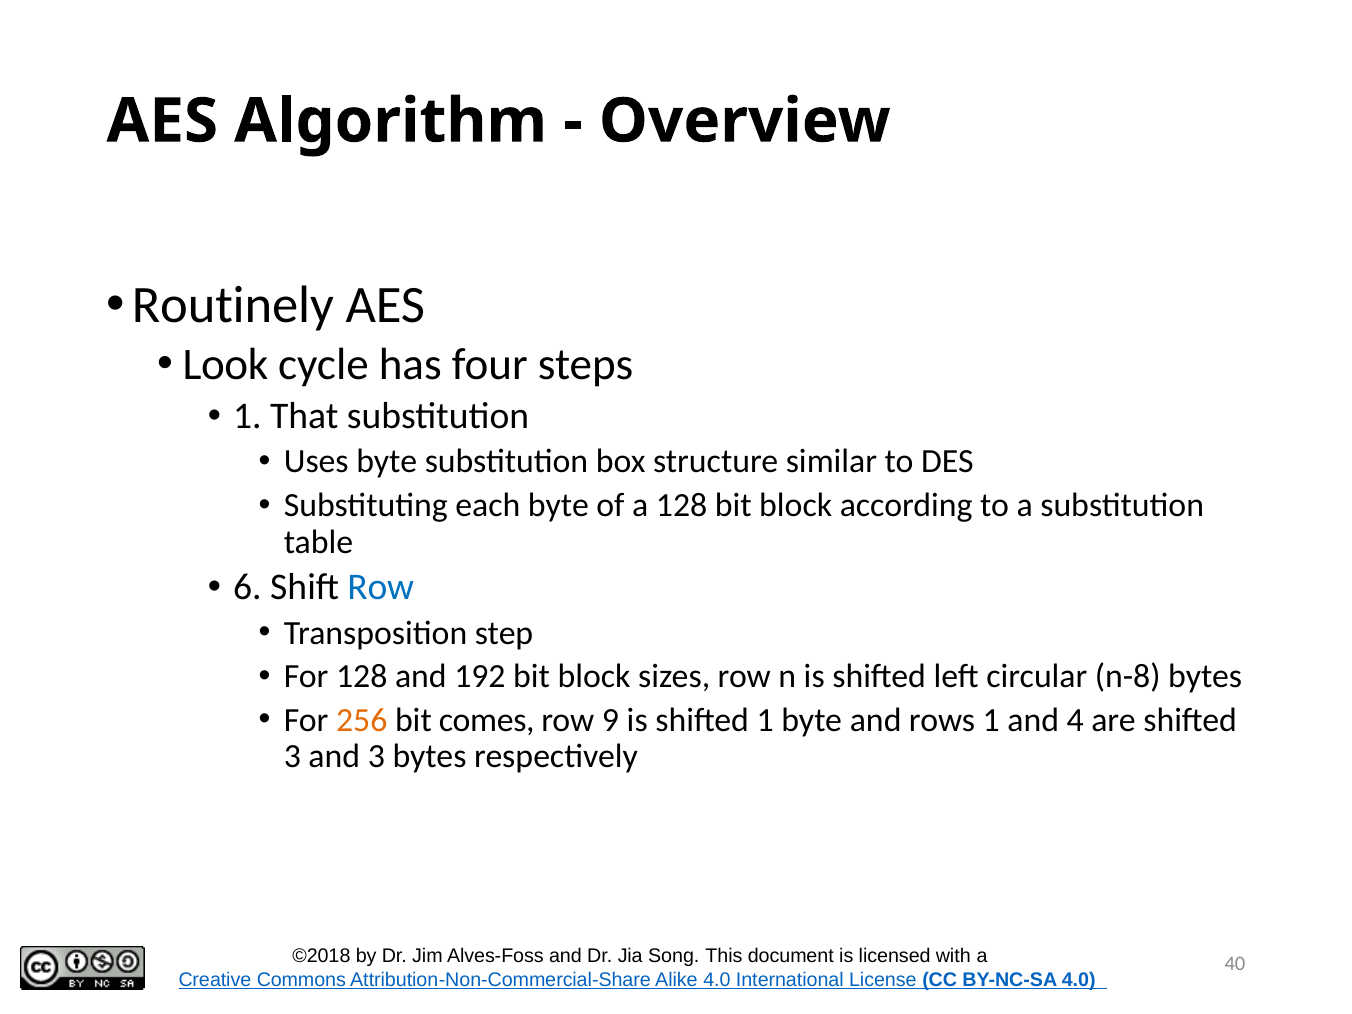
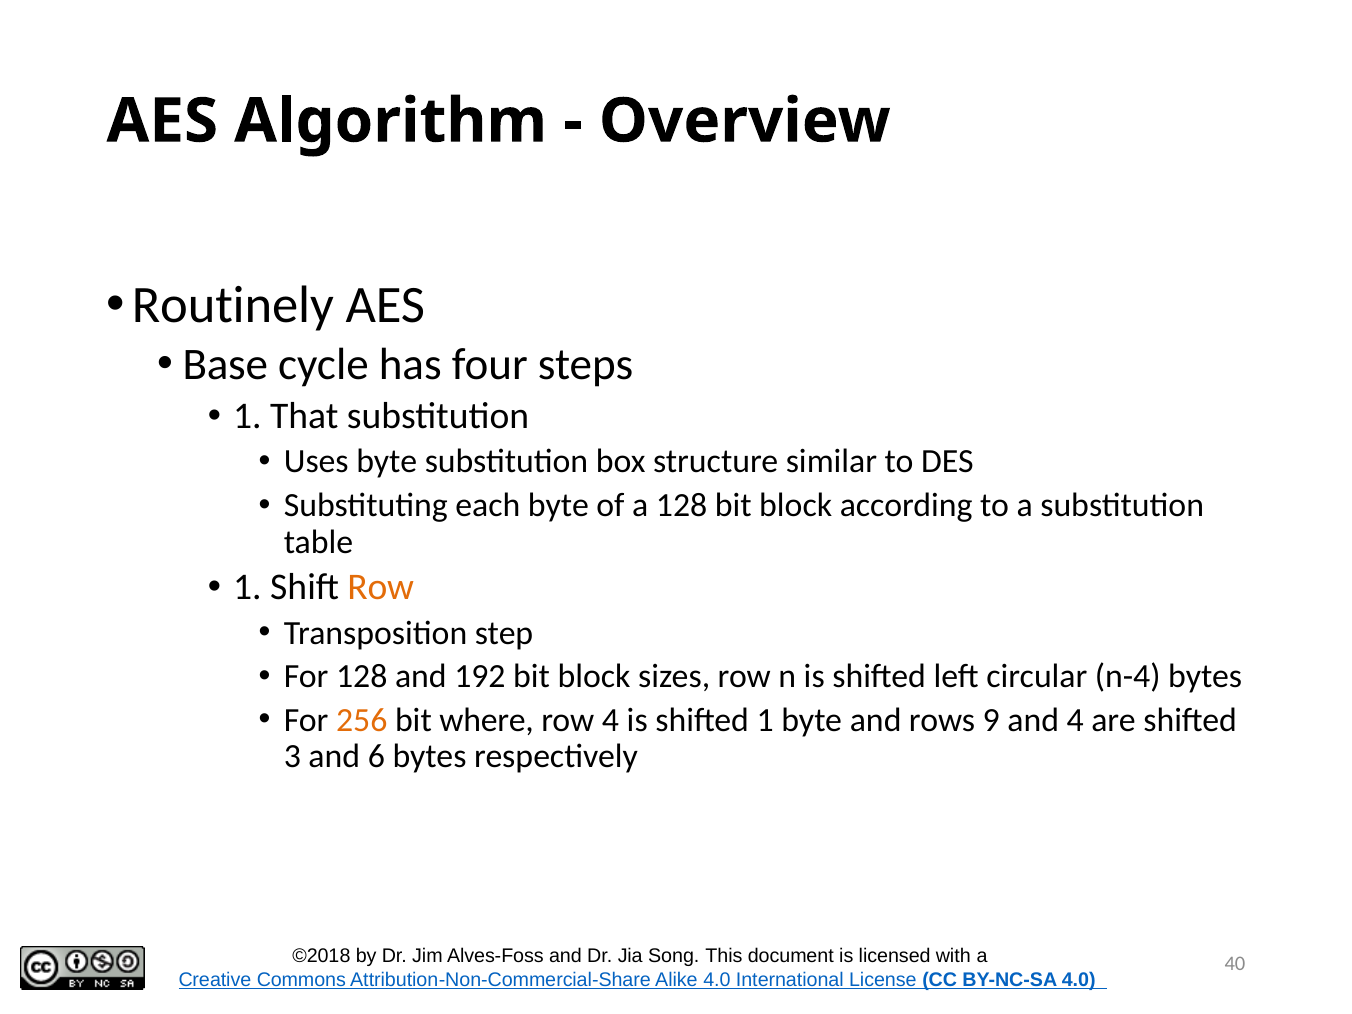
Look: Look -> Base
6 at (247, 587): 6 -> 1
Row at (381, 587) colour: blue -> orange
n-8: n-8 -> n-4
comes: comes -> where
row 9: 9 -> 4
rows 1: 1 -> 9
and 3: 3 -> 6
